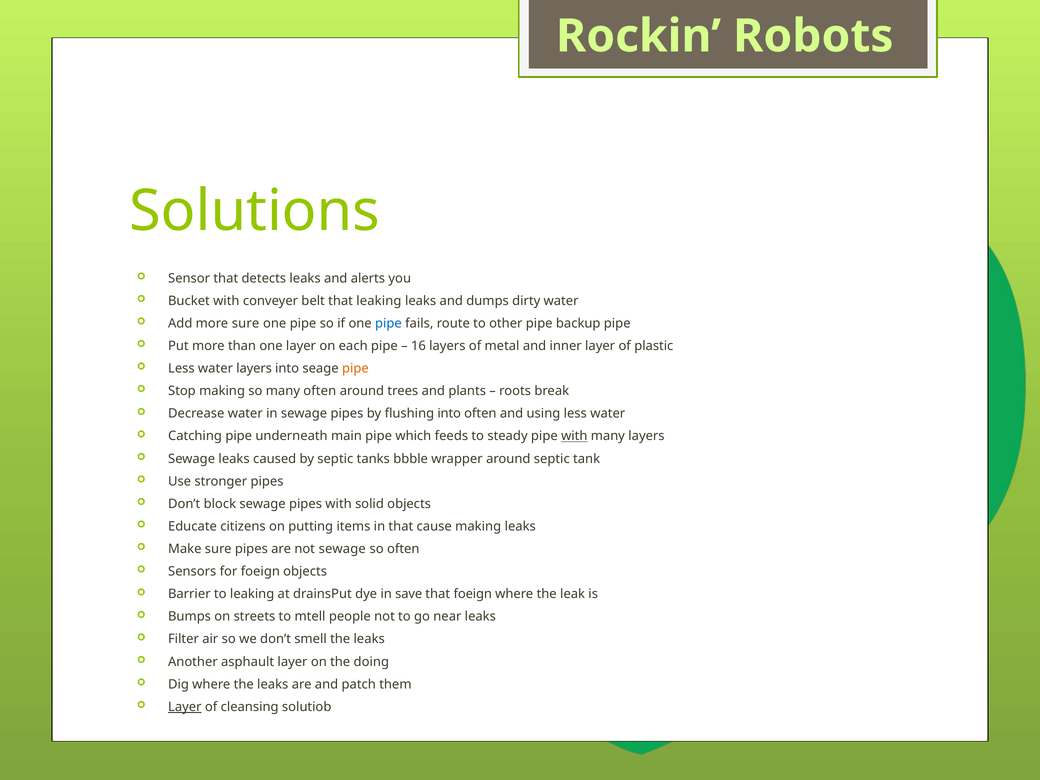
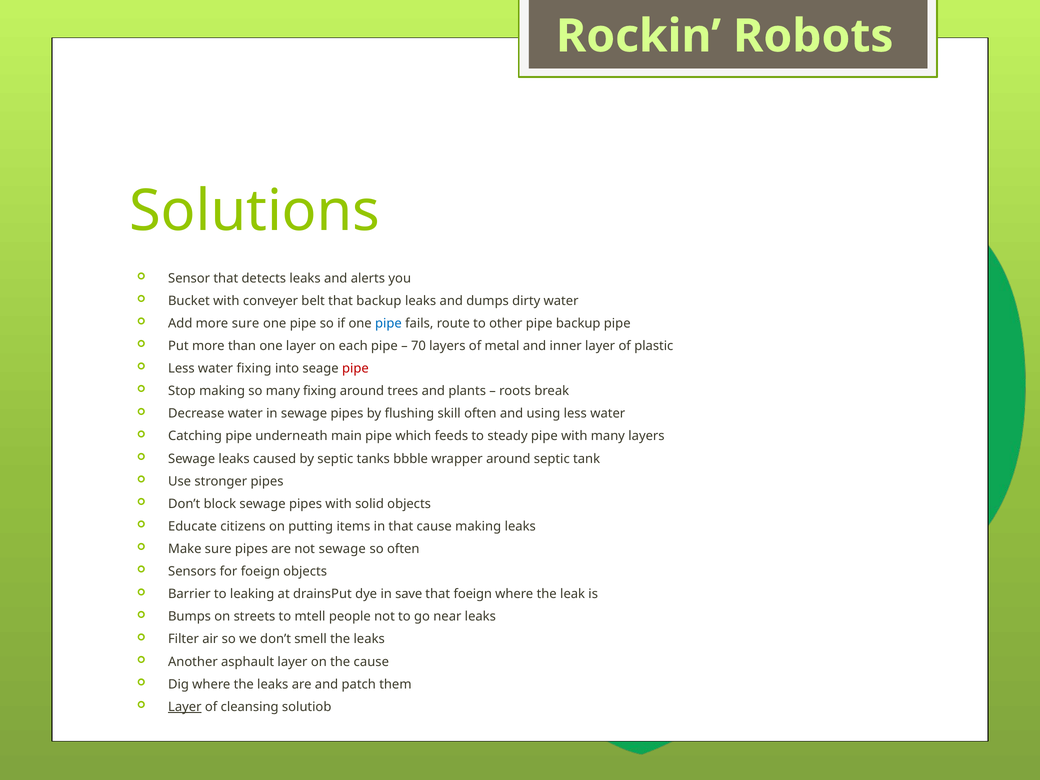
that leaking: leaking -> backup
16: 16 -> 70
water layers: layers -> fixing
pipe at (355, 368) colour: orange -> red
many often: often -> fixing
flushing into: into -> skill
with at (574, 436) underline: present -> none
the doing: doing -> cause
